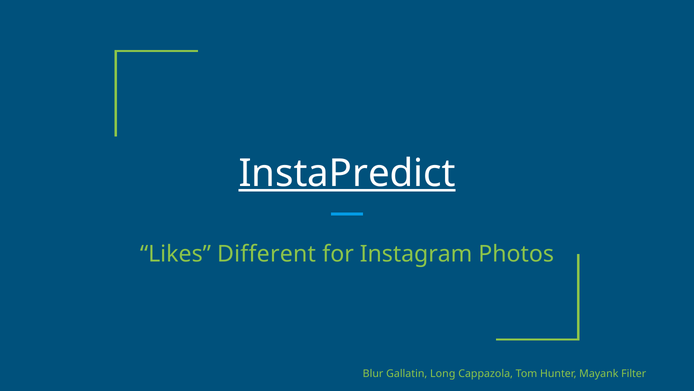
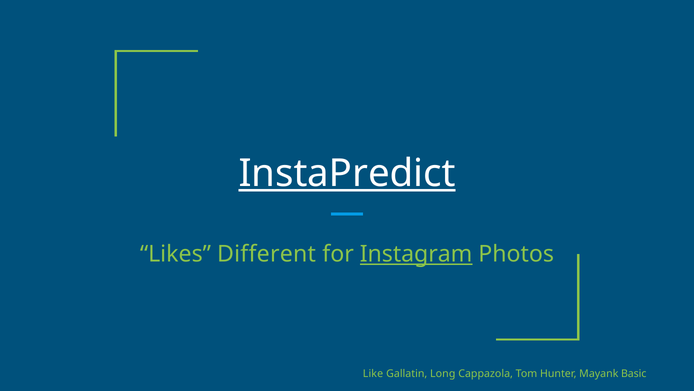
Instagram underline: none -> present
Blur: Blur -> Like
Filter: Filter -> Basic
